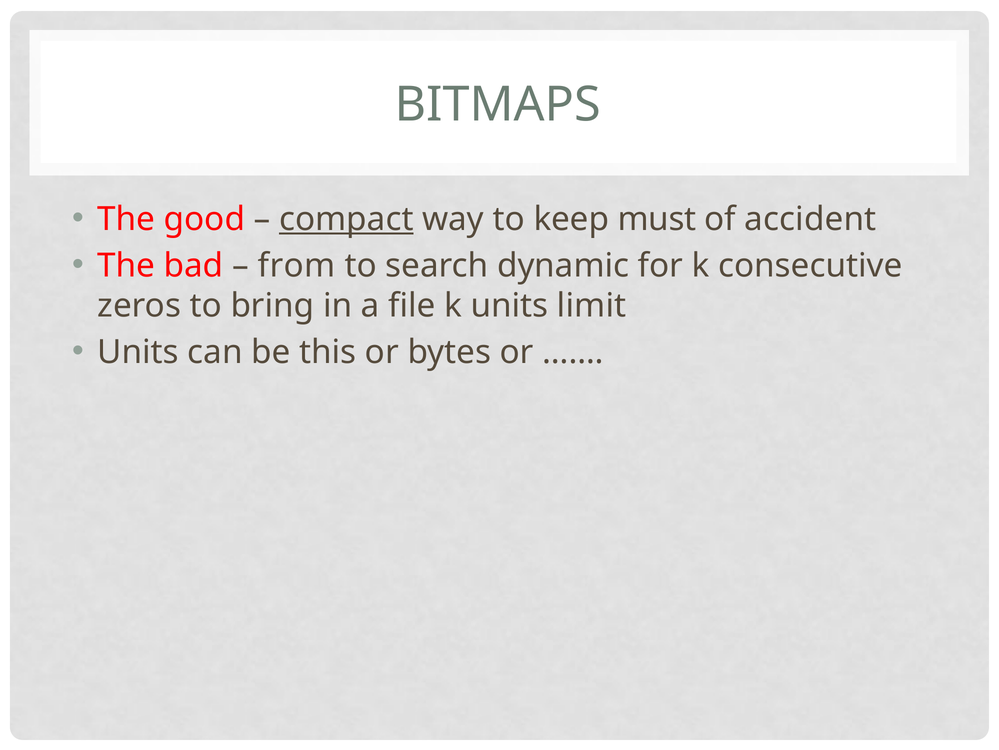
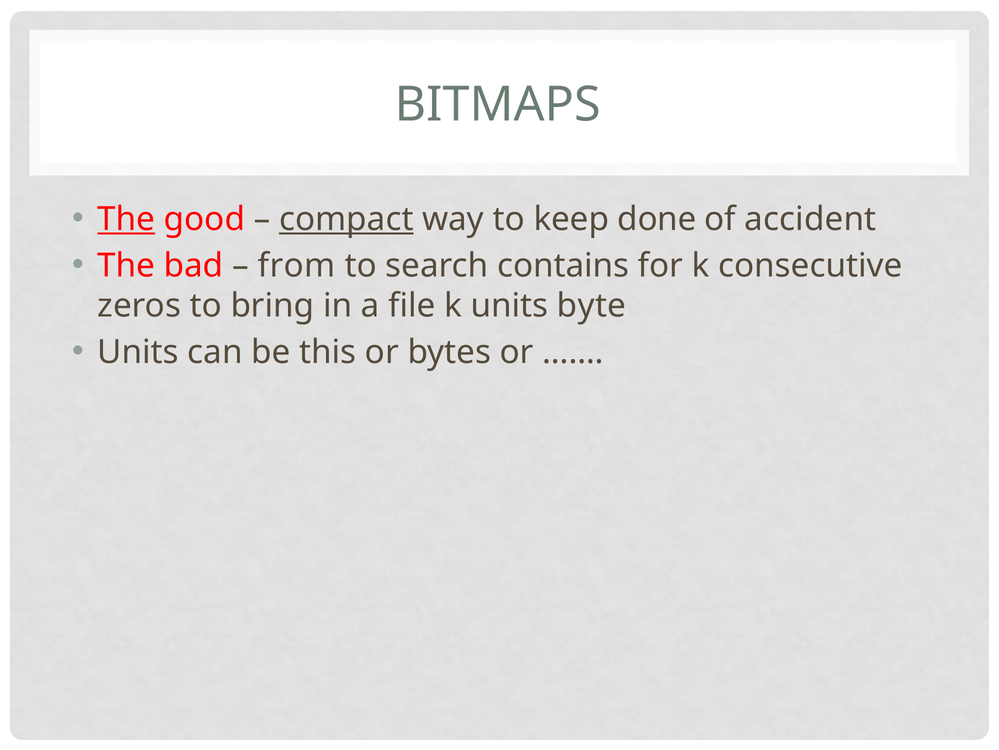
The at (126, 219) underline: none -> present
must: must -> done
dynamic: dynamic -> contains
limit: limit -> byte
